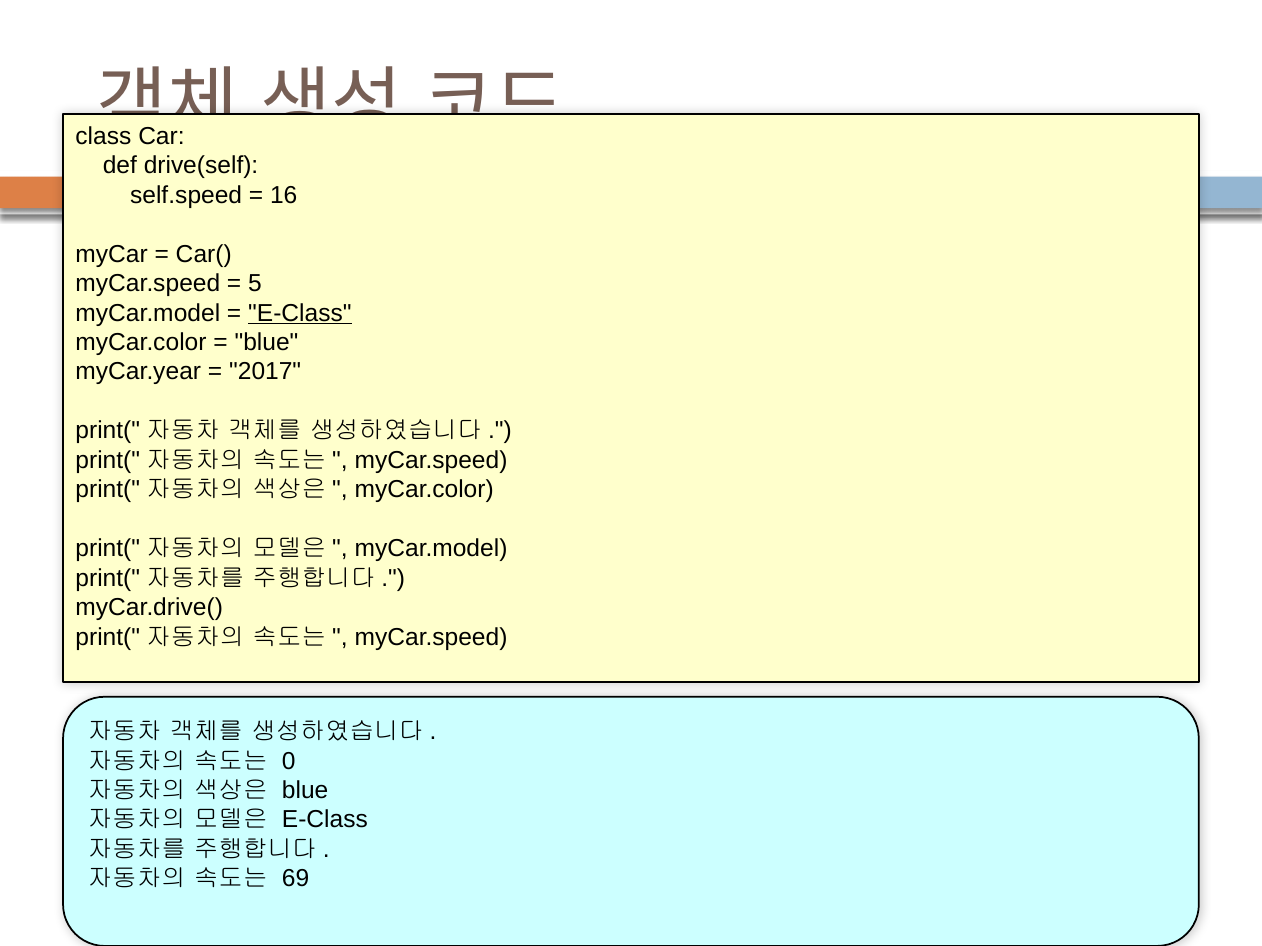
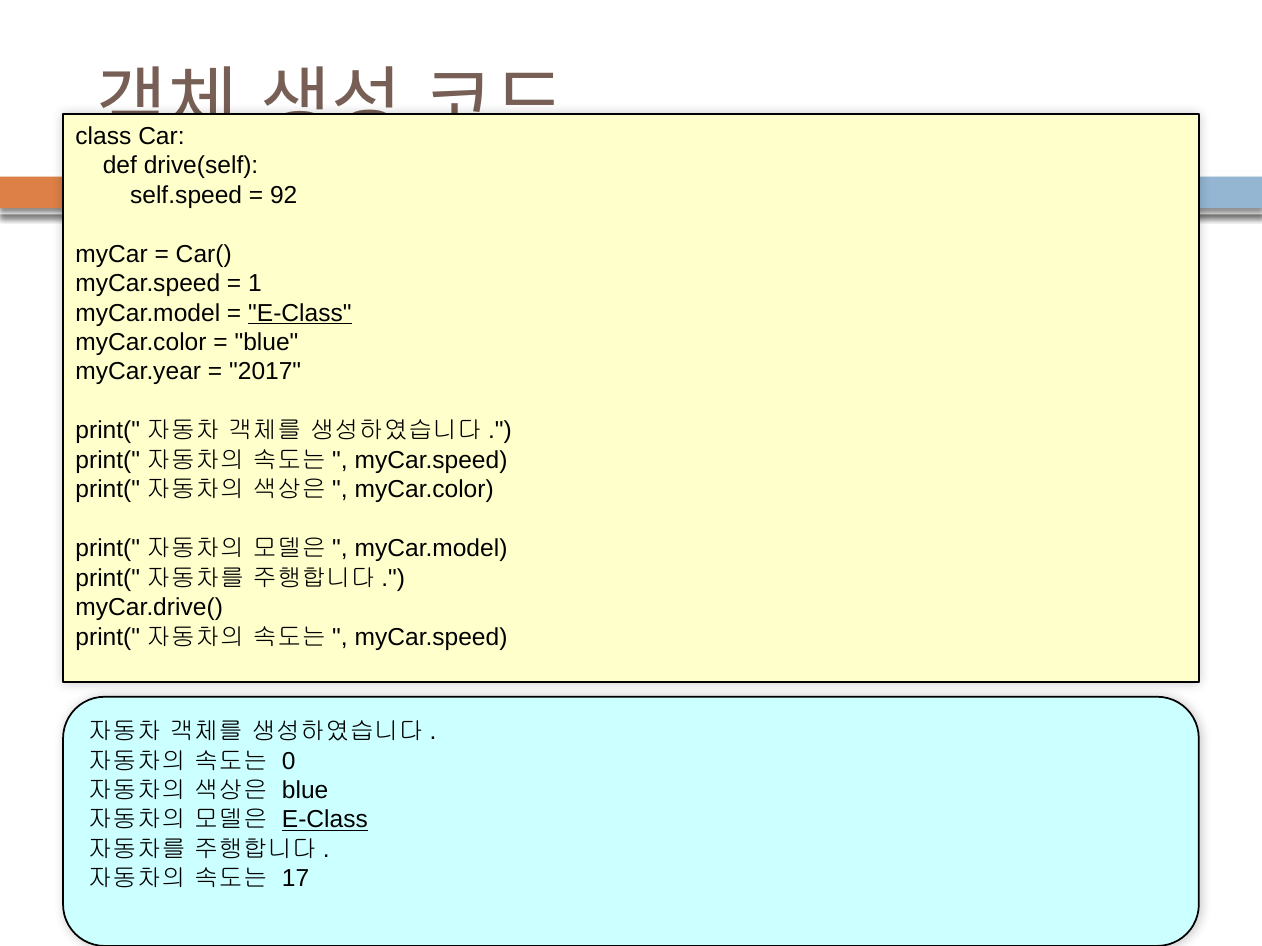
16: 16 -> 92
5: 5 -> 1
E-Class at (325, 820) underline: none -> present
69: 69 -> 17
